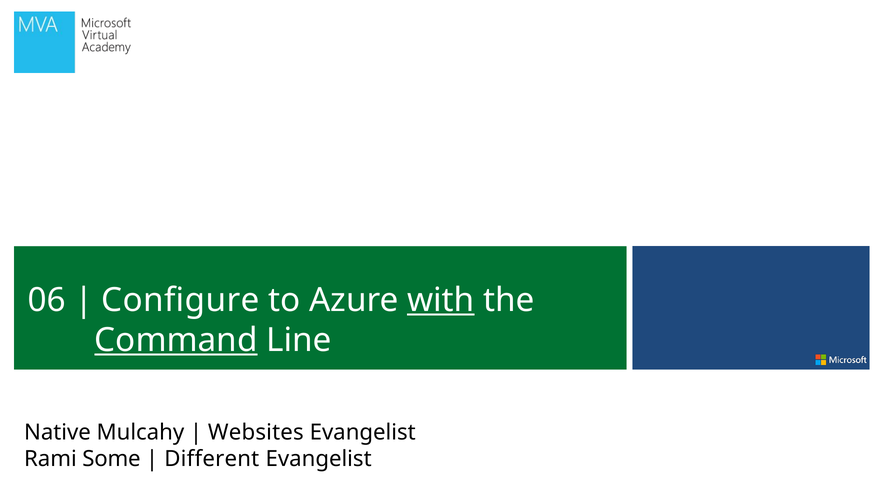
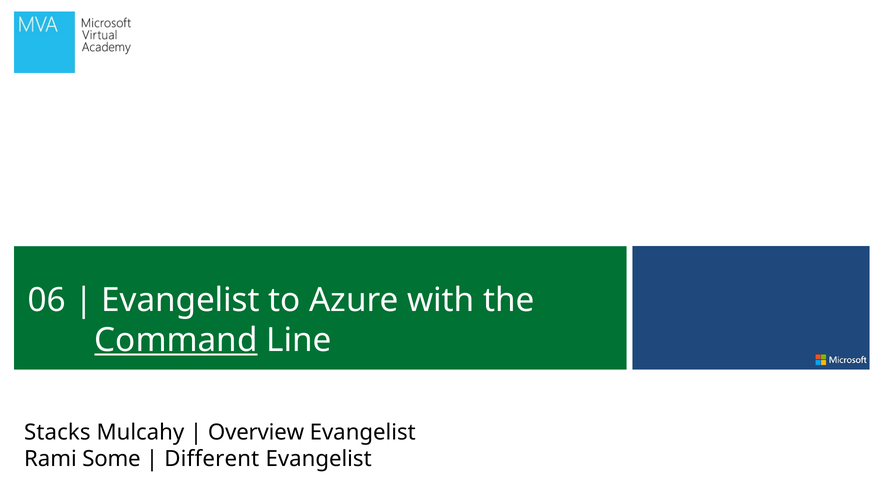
Configure at (180, 300): Configure -> Evangelist
with underline: present -> none
Native: Native -> Stacks
Websites: Websites -> Overview
